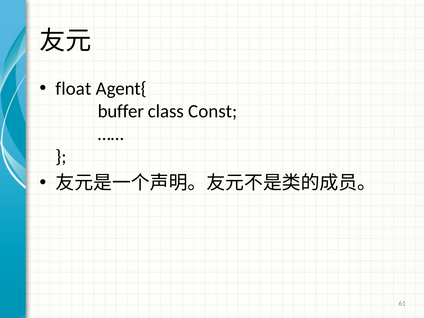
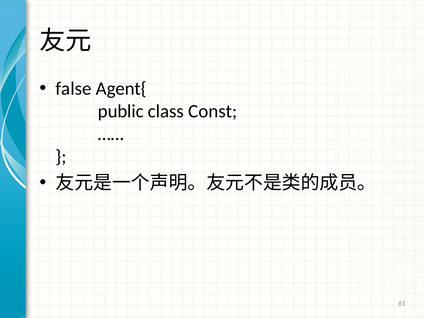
float: float -> false
buffer: buffer -> public
